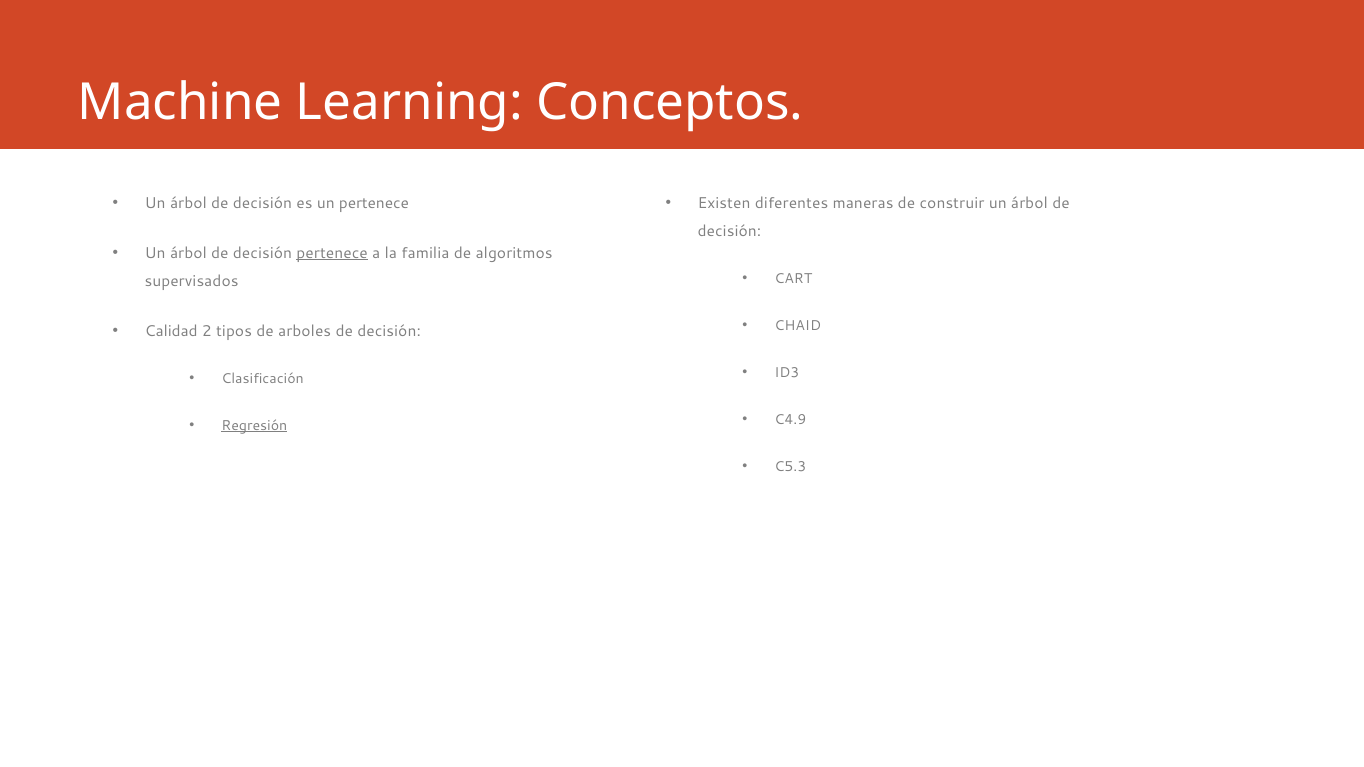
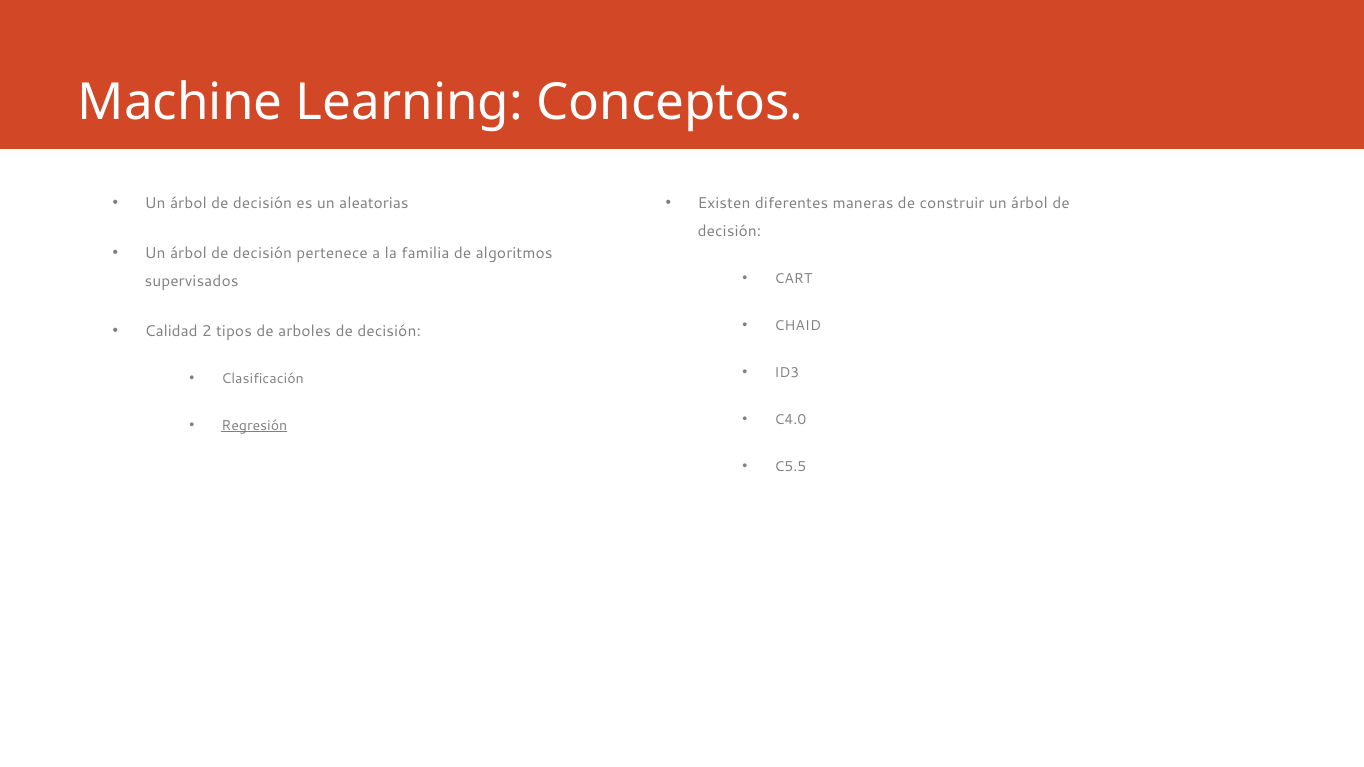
un pertenece: pertenece -> aleatorias
pertenece at (332, 253) underline: present -> none
C4.9: C4.9 -> C4.0
C5.3: C5.3 -> C5.5
